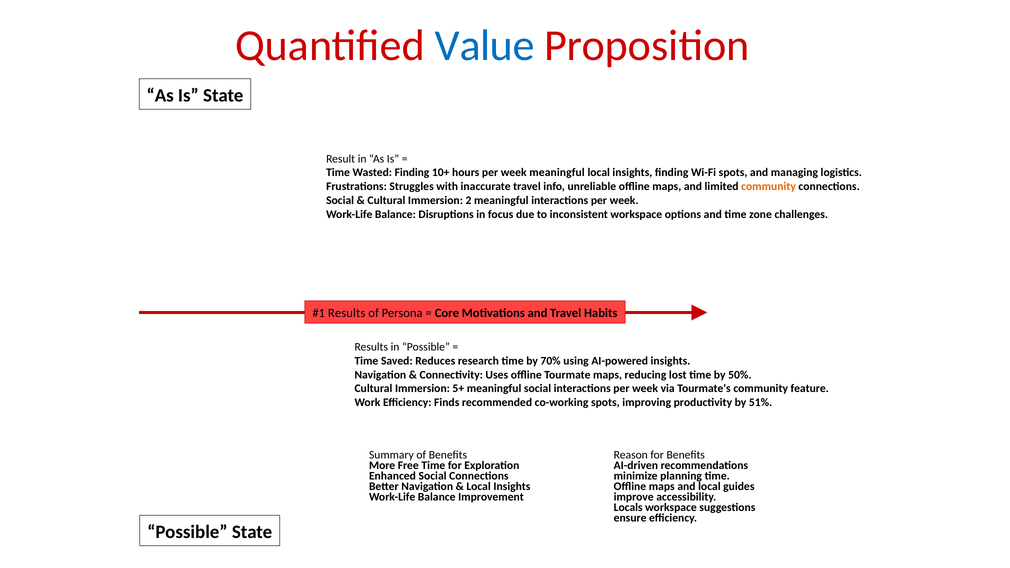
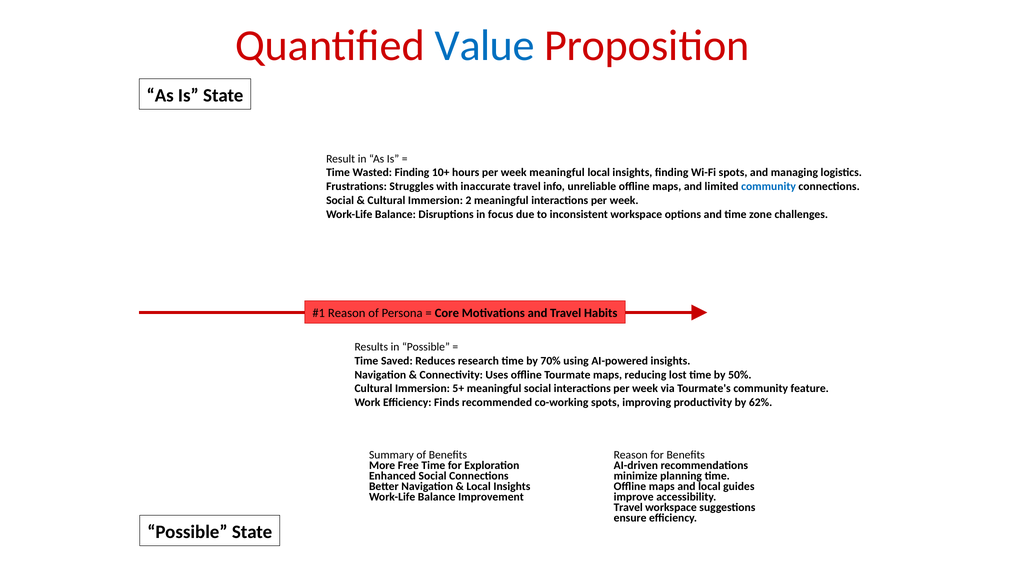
community at (769, 187) colour: orange -> blue
Results at (347, 313): Results -> Reason
51%: 51% -> 62%
Locals at (628, 508): Locals -> Travel
